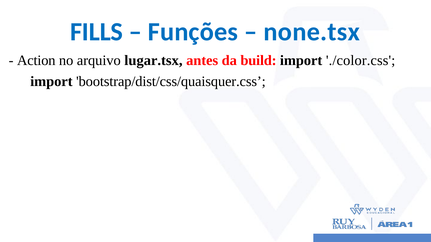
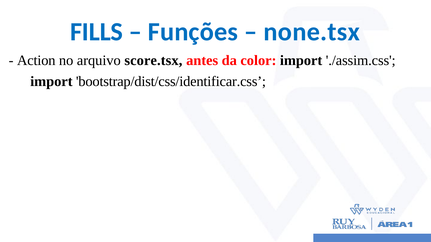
lugar.tsx: lugar.tsx -> score.tsx
build: build -> color
./color.css: ./color.css -> ./assim.css
bootstrap/dist/css/quaisquer.css: bootstrap/dist/css/quaisquer.css -> bootstrap/dist/css/identificar.css
